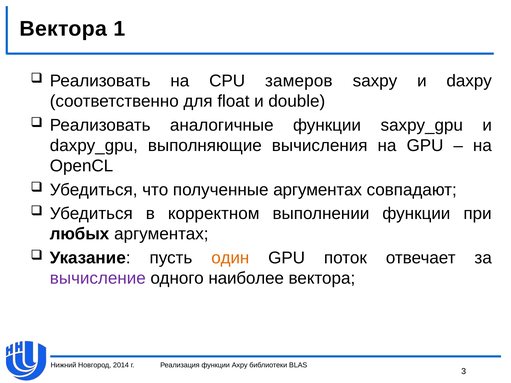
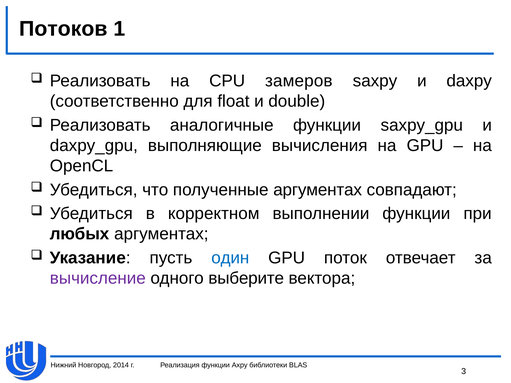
Вектора at (63, 29): Вектора -> Потоков
один colour: orange -> blue
наиболее: наиболее -> выберите
